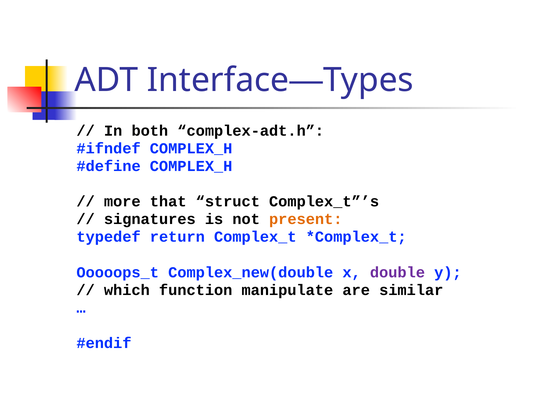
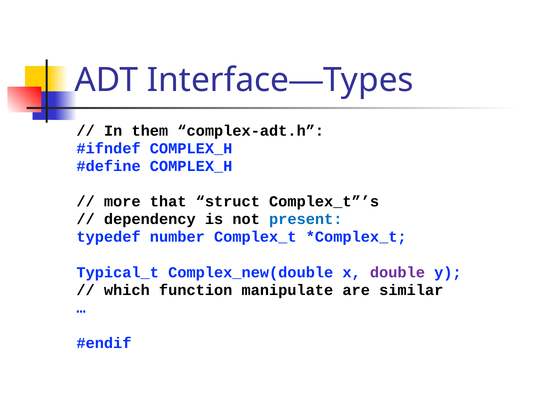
both: both -> them
signatures: signatures -> dependency
present colour: orange -> blue
return: return -> number
Ooooops_t: Ooooops_t -> Typical_t
